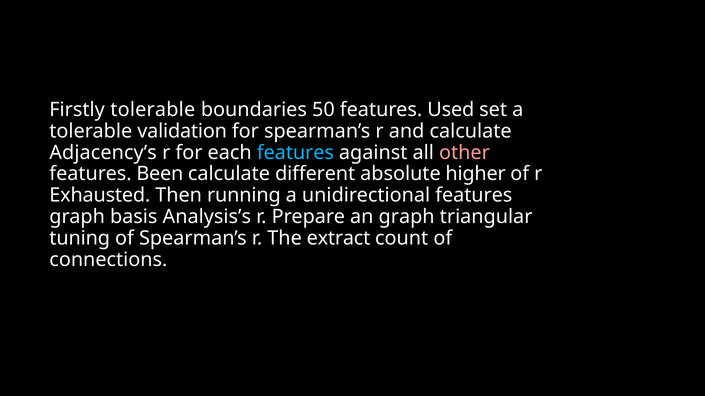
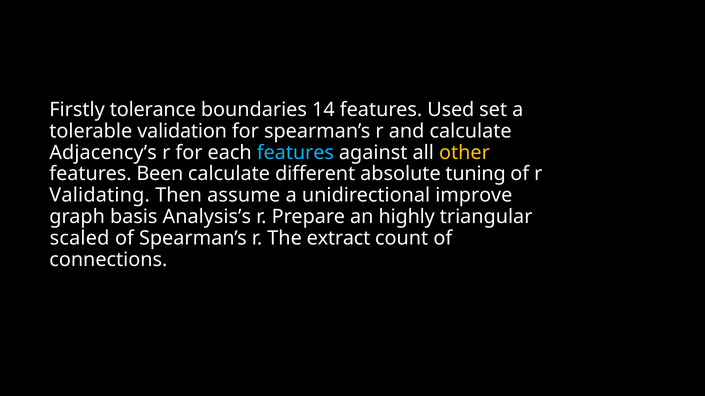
Firstly tolerable: tolerable -> tolerance
50: 50 -> 14
other colour: pink -> yellow
higher: higher -> tuning
Exhausted: Exhausted -> Validating
running: running -> assume
unidirectional features: features -> improve
an graph: graph -> highly
tuning: tuning -> scaled
